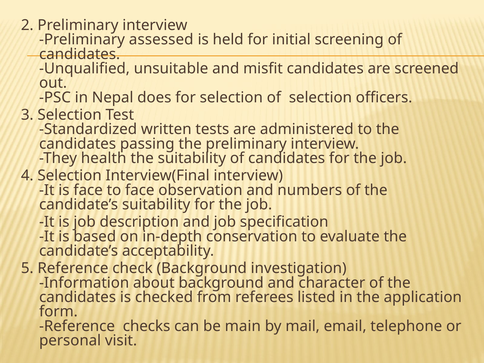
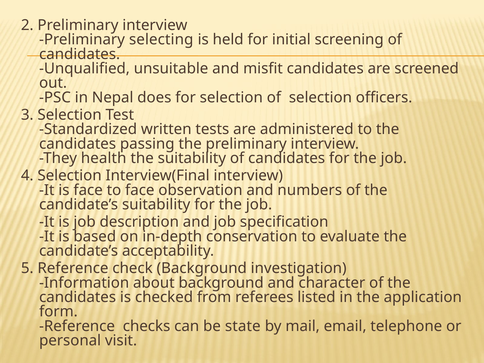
assessed: assessed -> selecting
main: main -> state
